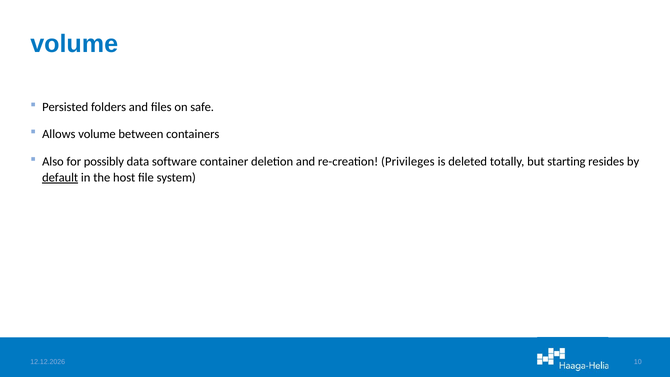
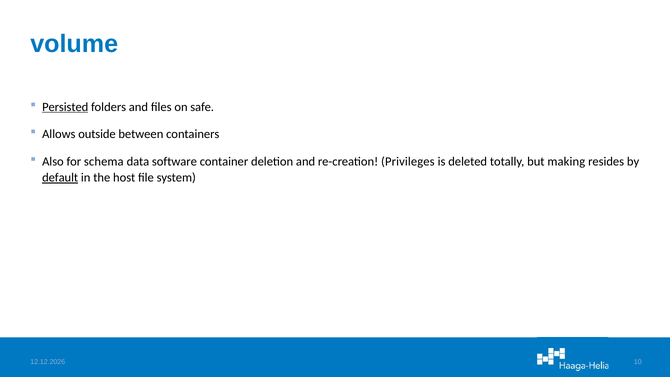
Persisted underline: none -> present
Allows volume: volume -> outside
possibly: possibly -> schema
starting: starting -> making
